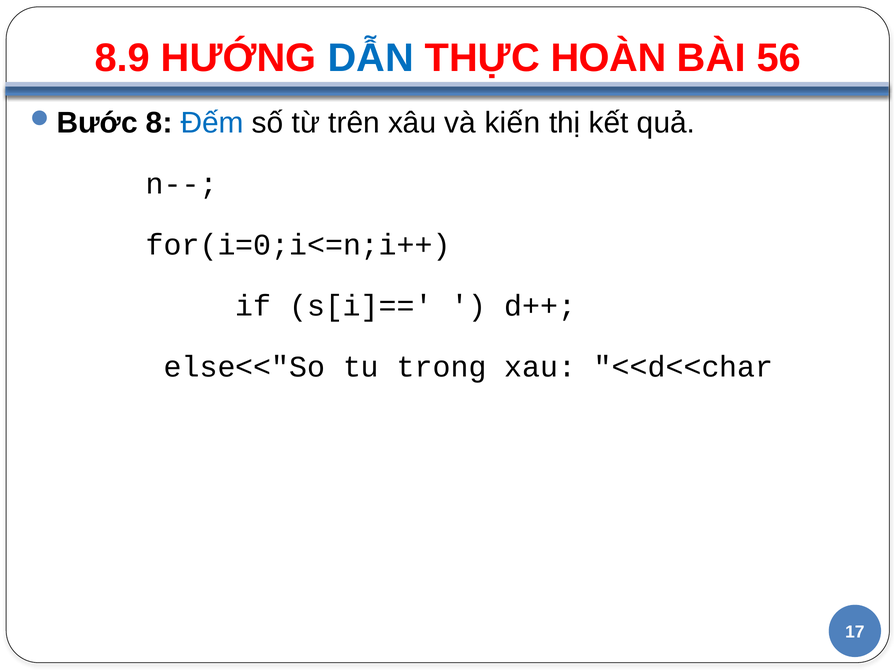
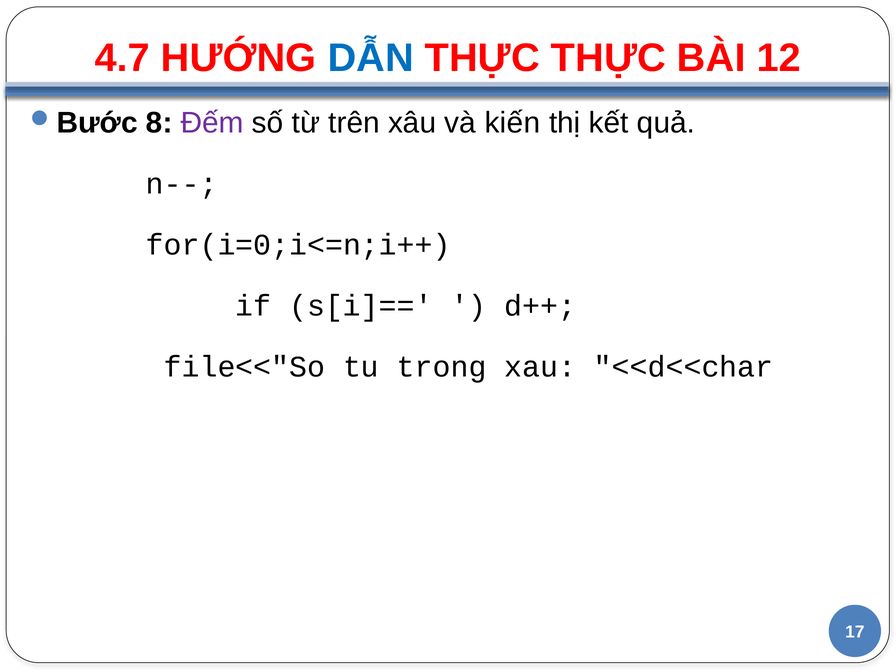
8.9: 8.9 -> 4.7
THỰC HOÀN: HOÀN -> THỰC
56: 56 -> 12
Đếm colour: blue -> purple
else<<"So: else<<"So -> file<<"So
